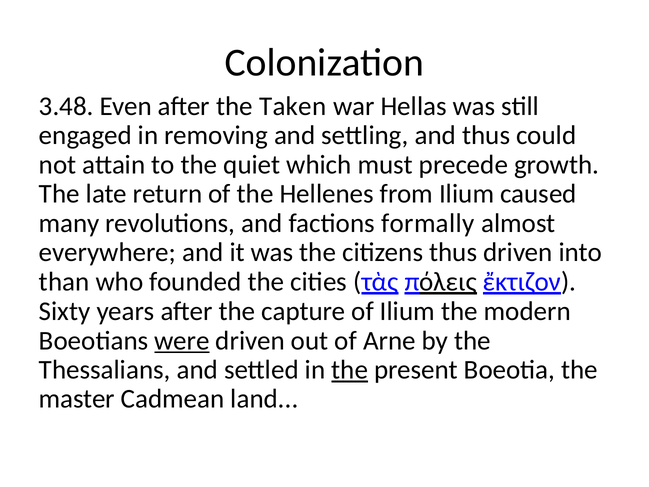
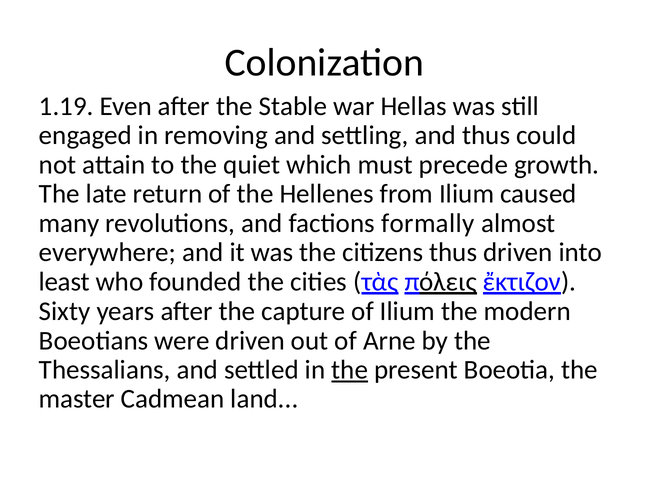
3.48: 3.48 -> 1.19
Taken: Taken -> Stable
than: than -> least
were underline: present -> none
